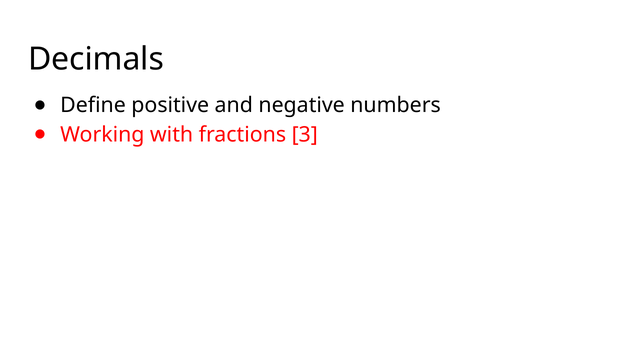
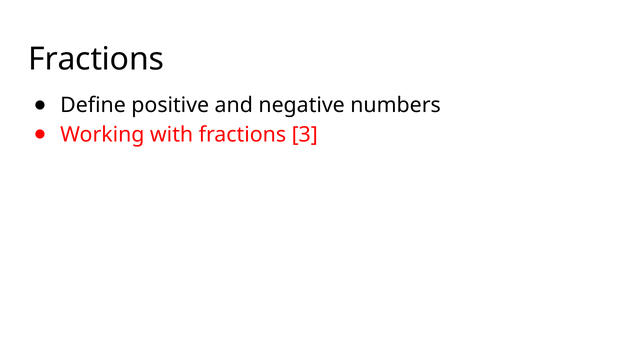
Decimals at (96, 59): Decimals -> Fractions
